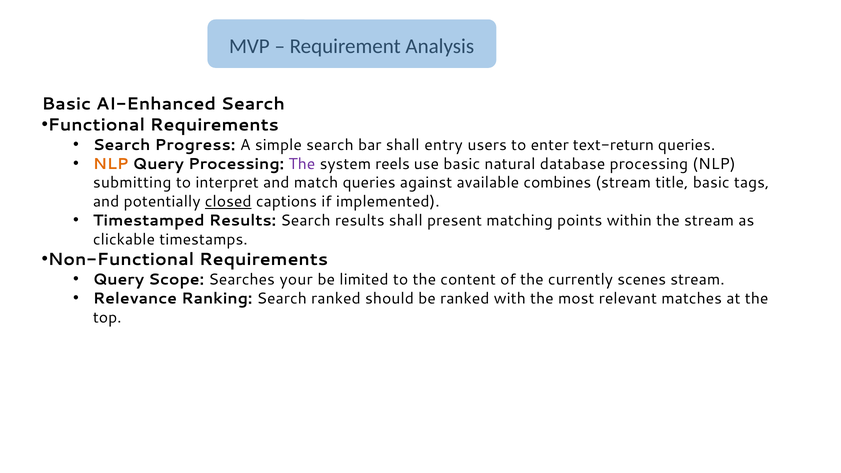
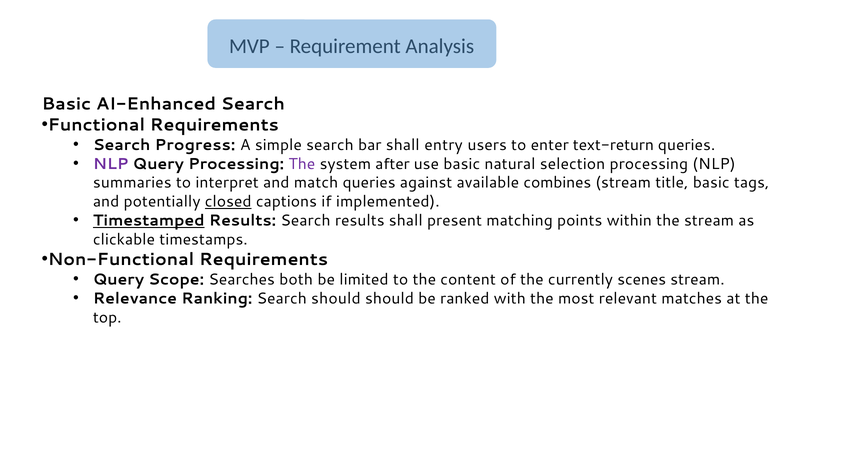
NLP at (111, 164) colour: orange -> purple
reels: reels -> after
database: database -> selection
submitting: submitting -> summaries
Timestamped underline: none -> present
your: your -> both
Search ranked: ranked -> should
